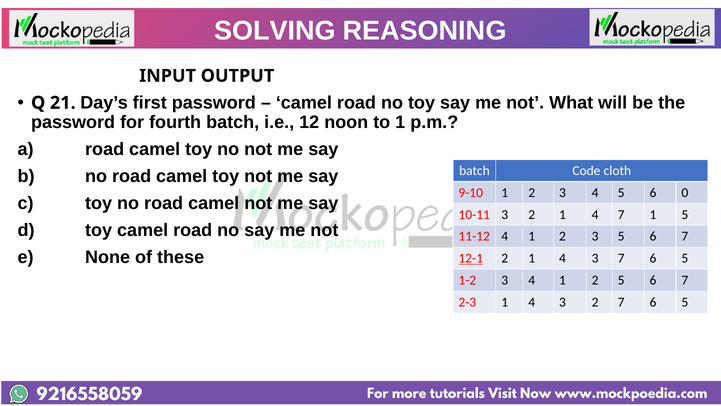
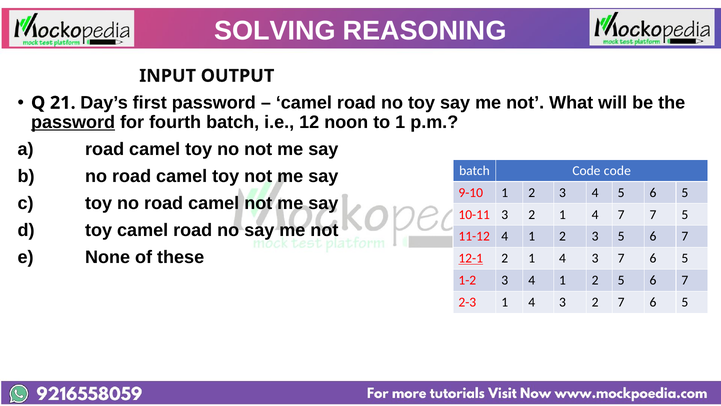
password at (73, 122) underline: none -> present
Code cloth: cloth -> code
5 6 0: 0 -> 5
7 1: 1 -> 7
